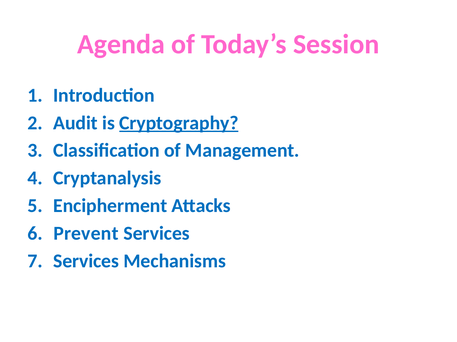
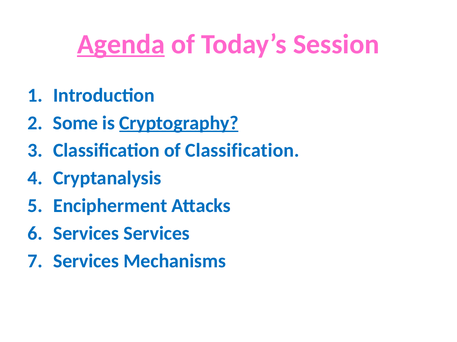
Agenda underline: none -> present
Audit: Audit -> Some
of Management: Management -> Classification
Prevent at (86, 234): Prevent -> Services
